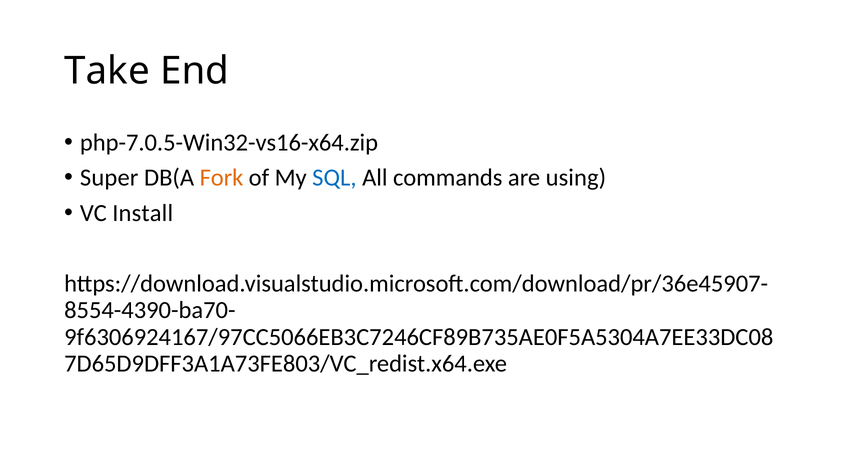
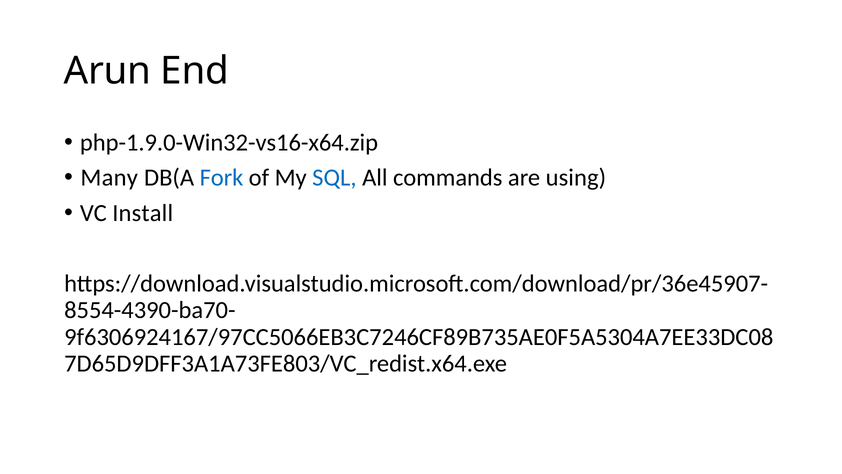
Take: Take -> Arun
php-7.0.5-Win32-vs16-x64.zip: php-7.0.5-Win32-vs16-x64.zip -> php-1.9.0-Win32-vs16-x64.zip
Super: Super -> Many
Fork colour: orange -> blue
